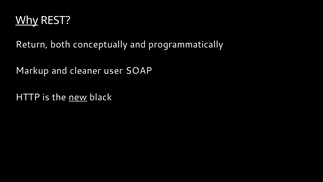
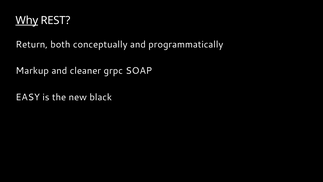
user: user -> grpc
HTTP: HTTP -> EASY
new underline: present -> none
